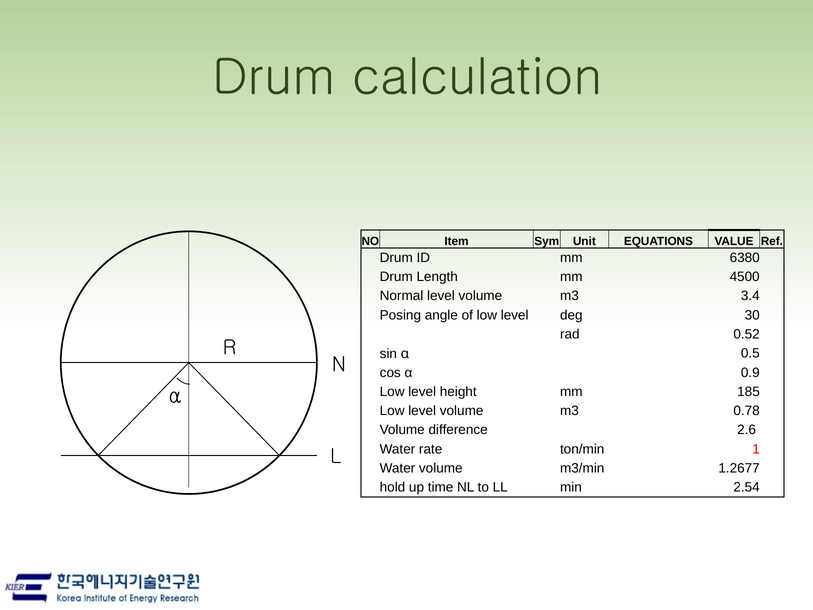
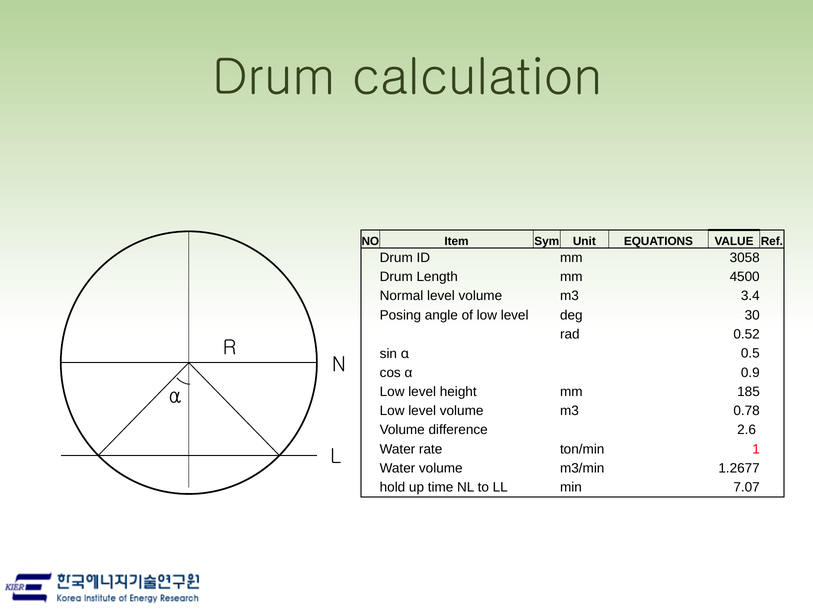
6380: 6380 -> 3058
2.54: 2.54 -> 7.07
